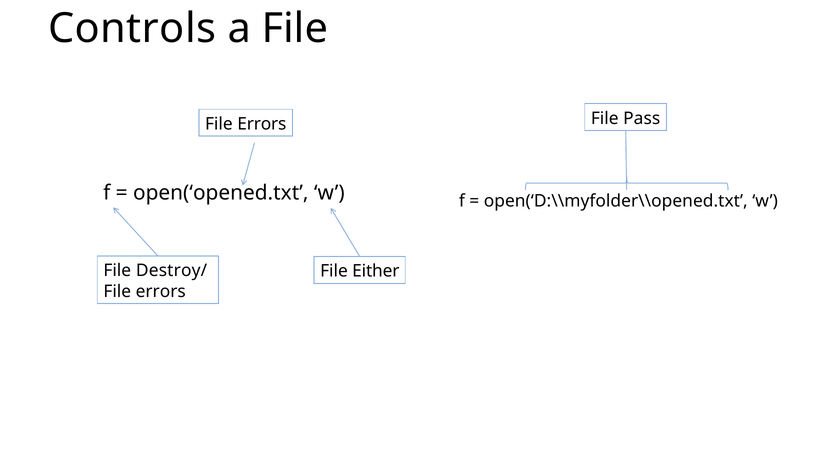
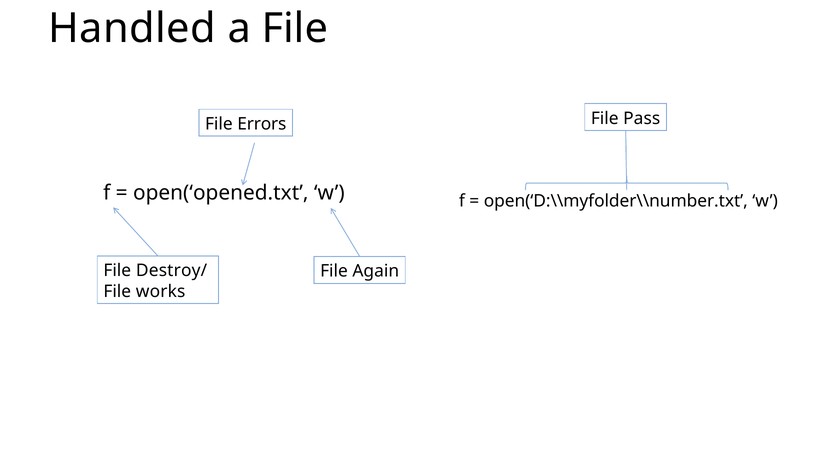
Controls: Controls -> Handled
open(‘D:\\myfolder\\opened.txt: open(‘D:\\myfolder\\opened.txt -> open(‘D:\\myfolder\\number.txt
Either: Either -> Again
errors at (161, 291): errors -> works
